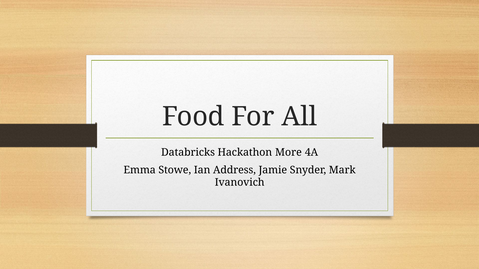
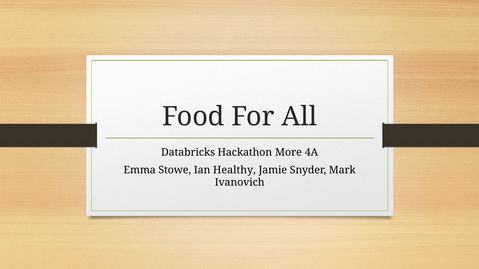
Address: Address -> Healthy
